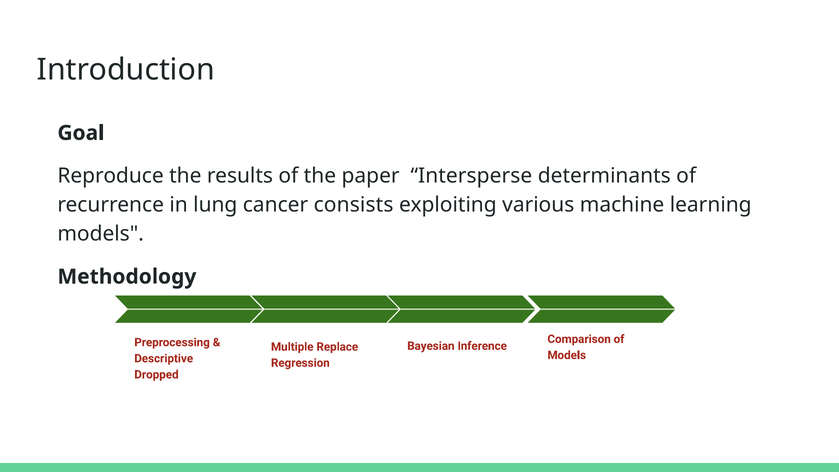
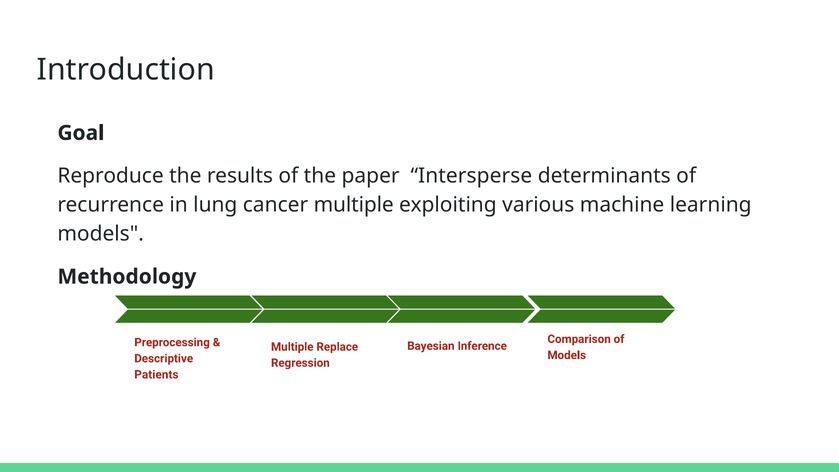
cancer consists: consists -> multiple
Dropped: Dropped -> Patients
